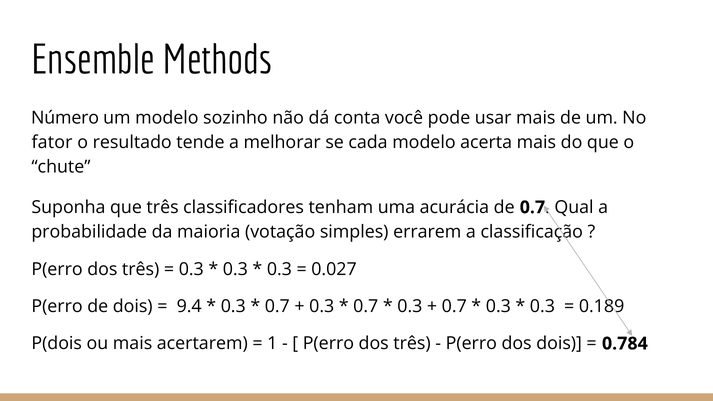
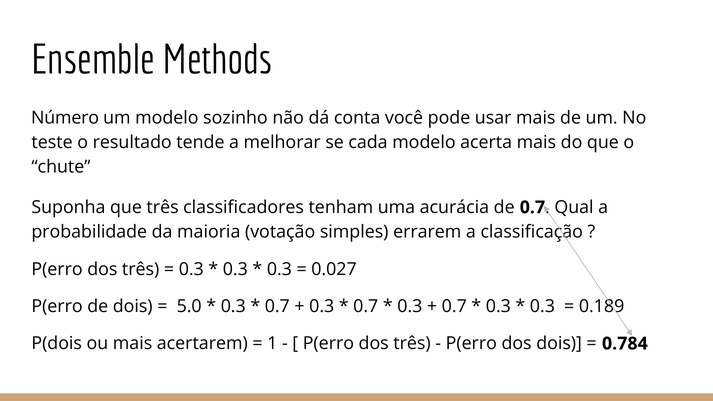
fator: fator -> teste
9.4: 9.4 -> 5.0
